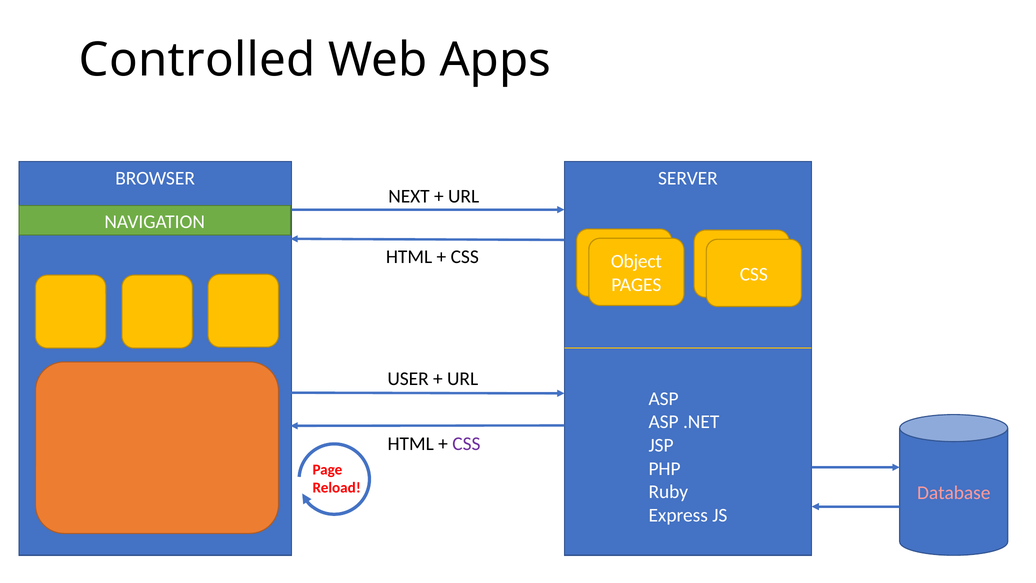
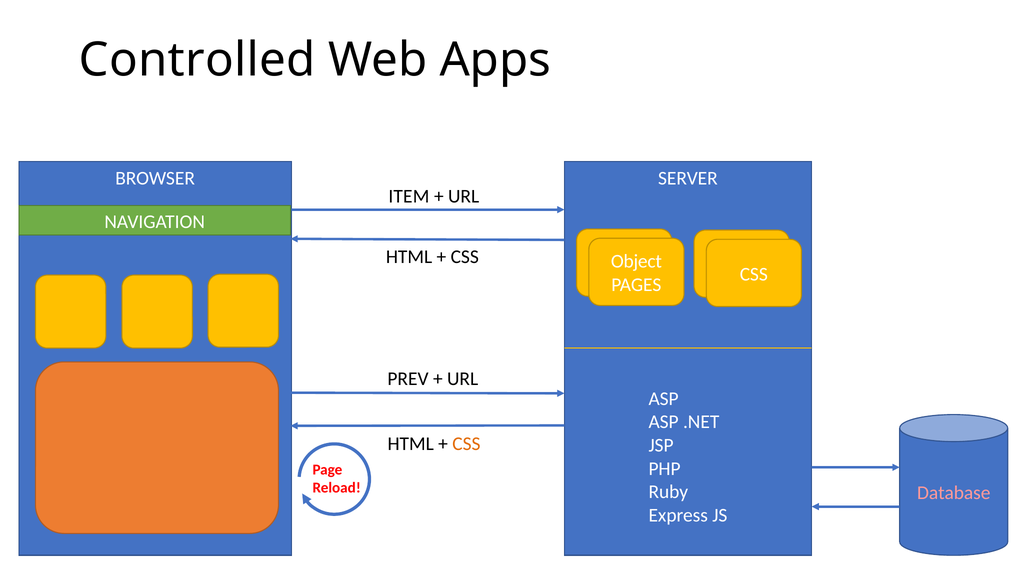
NEXT: NEXT -> ITEM
USER: USER -> PREV
CSS at (466, 444) colour: purple -> orange
